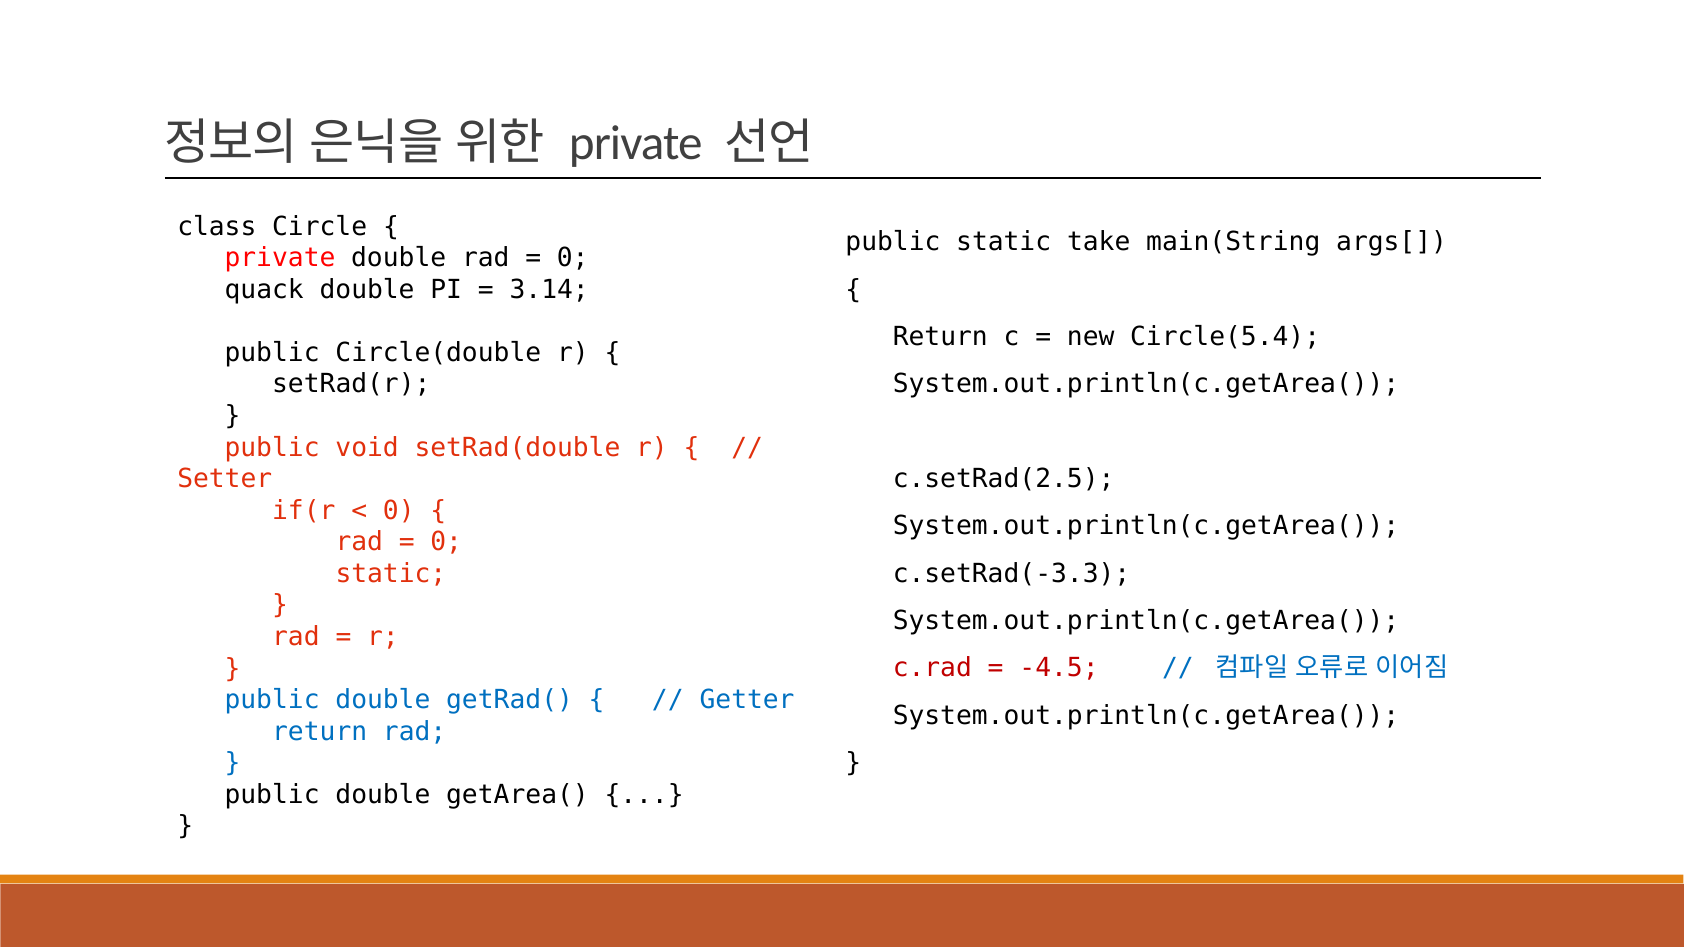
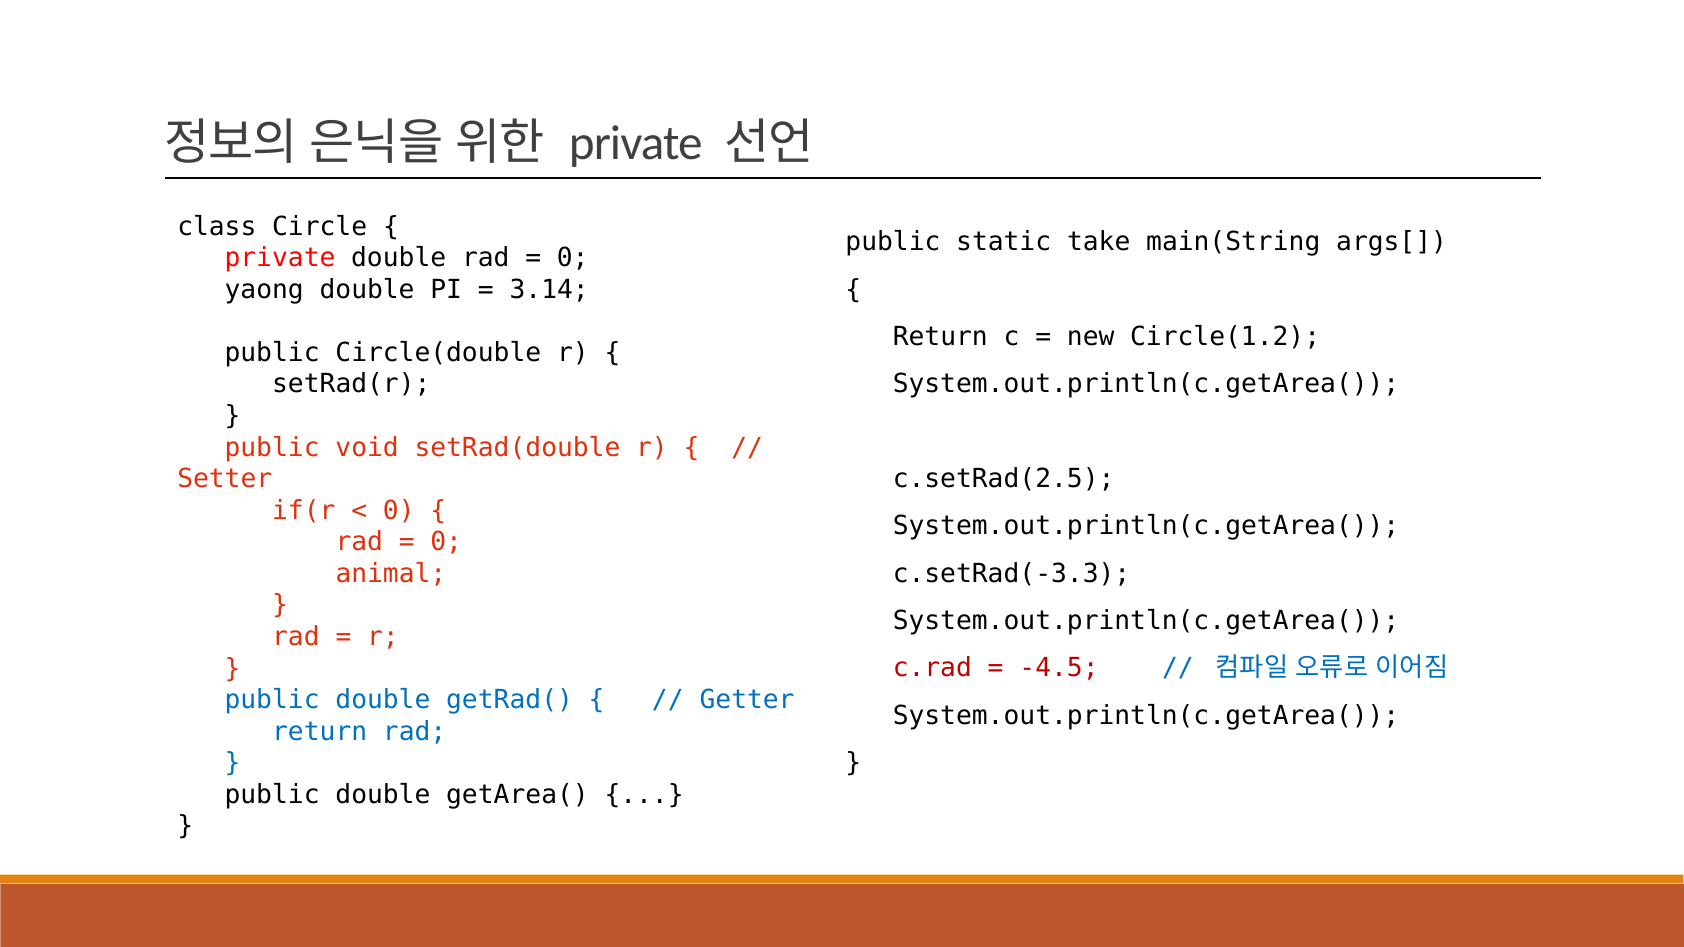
quack: quack -> yaong
Circle(5.4: Circle(5.4 -> Circle(1.2
static at (391, 574): static -> animal
